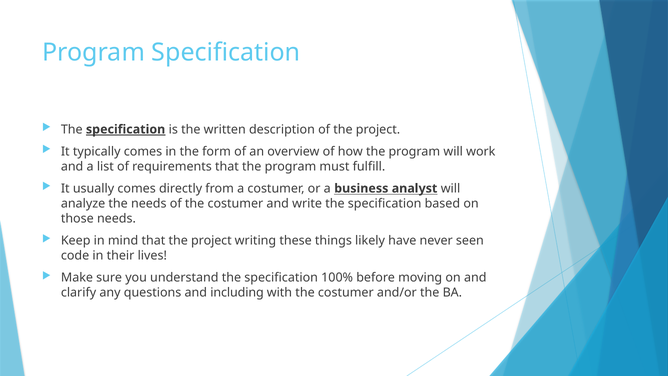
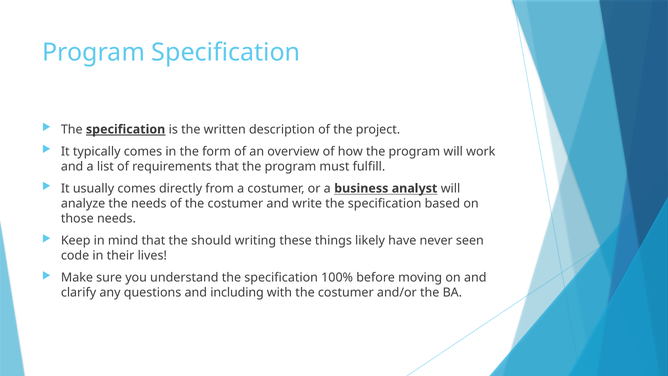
that the project: project -> should
